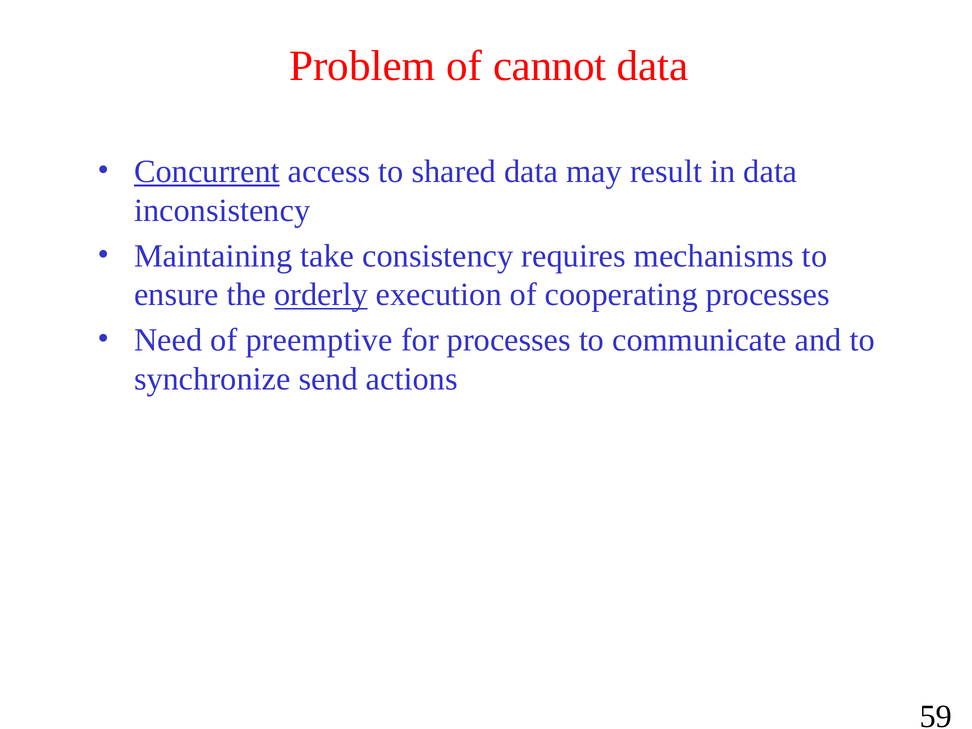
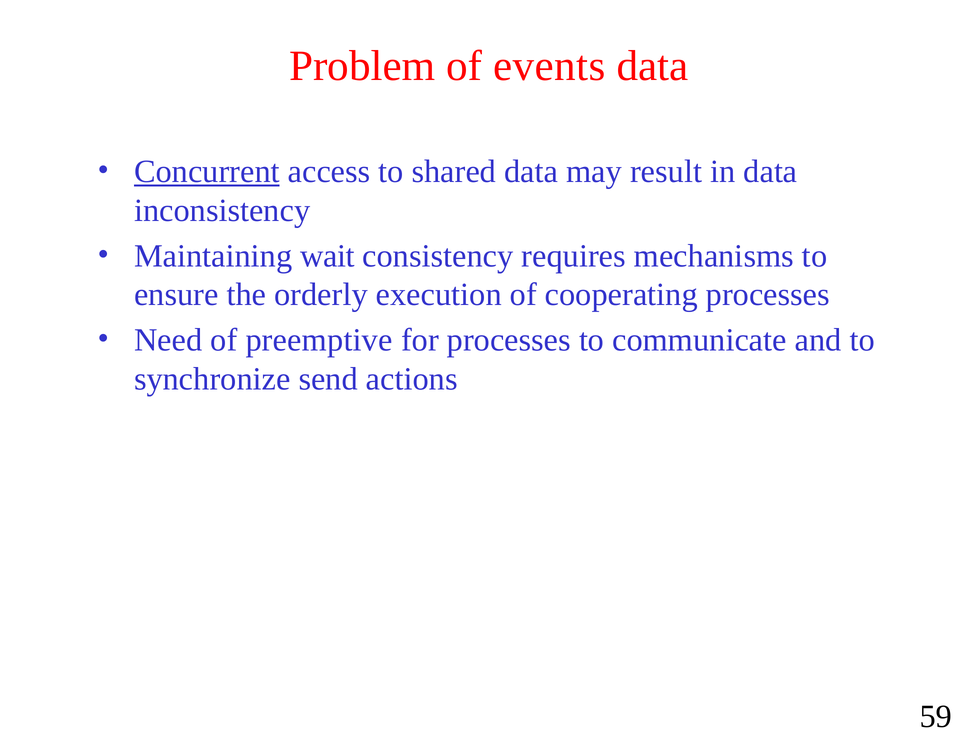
cannot: cannot -> events
take: take -> wait
orderly underline: present -> none
